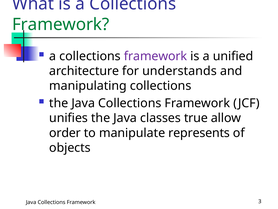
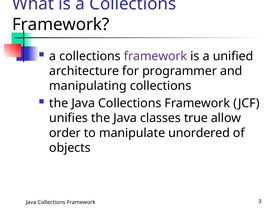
Framework at (61, 24) colour: green -> black
understands: understands -> programmer
represents: represents -> unordered
